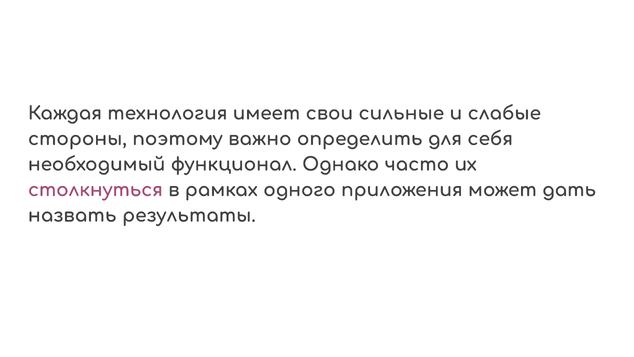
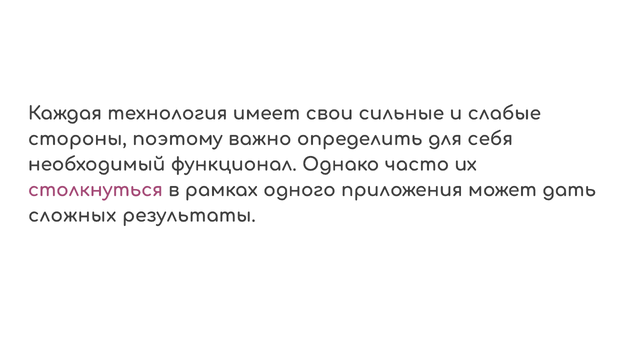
назвать: назвать -> сложных
